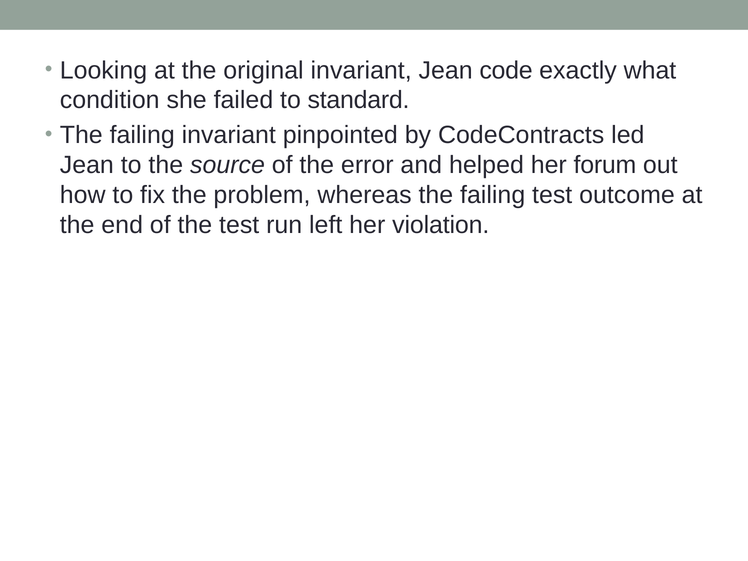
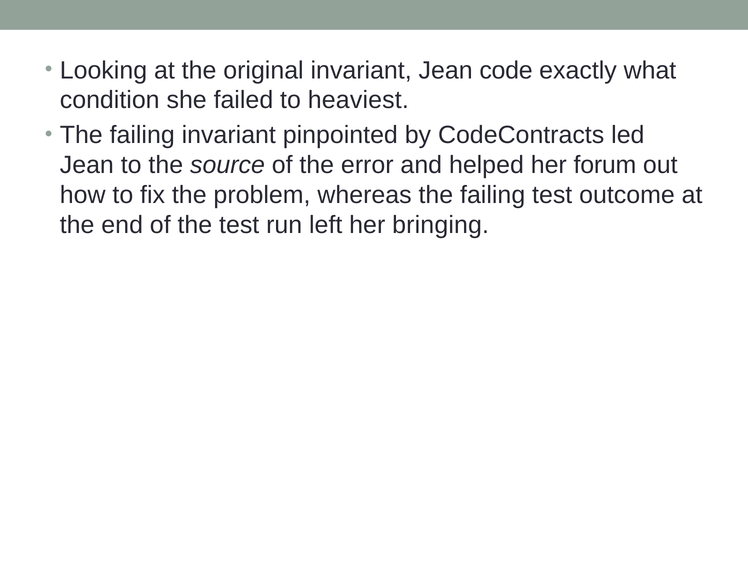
standard: standard -> heaviest
violation: violation -> bringing
